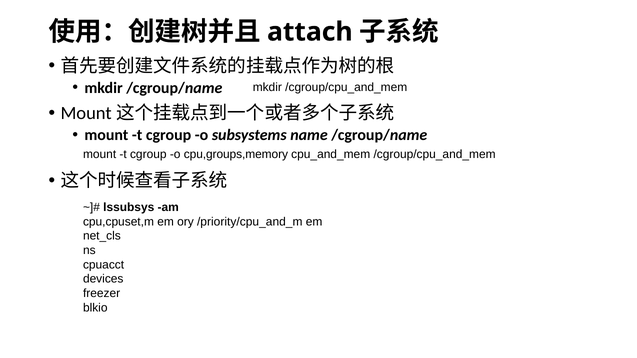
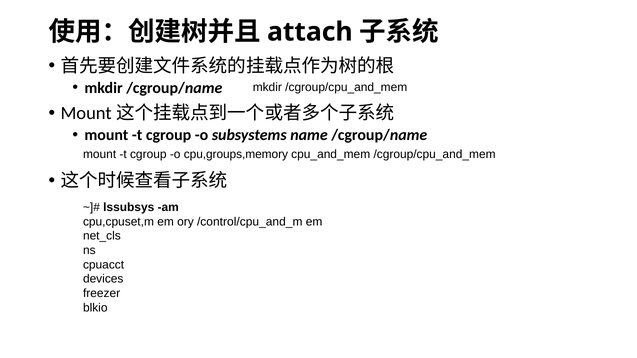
/priority/cpu_and_m: /priority/cpu_and_m -> /control/cpu_and_m
